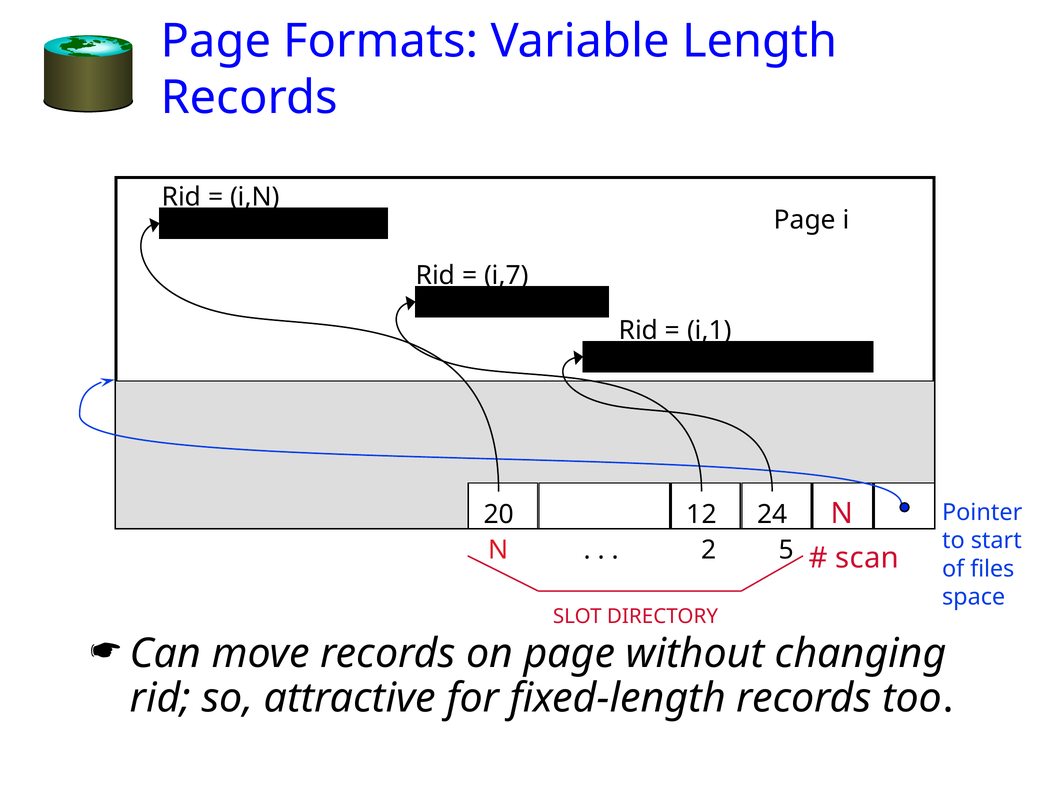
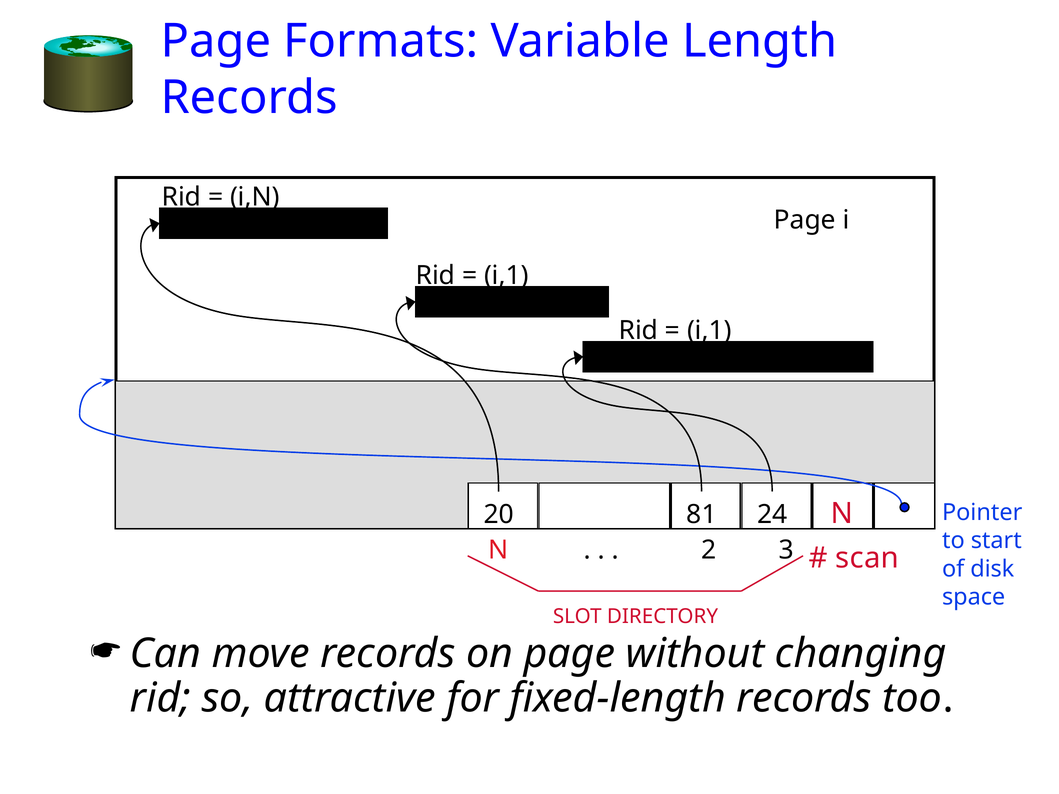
i,7 at (506, 276): i,7 -> i,1
12: 12 -> 81
5: 5 -> 3
files: files -> disk
